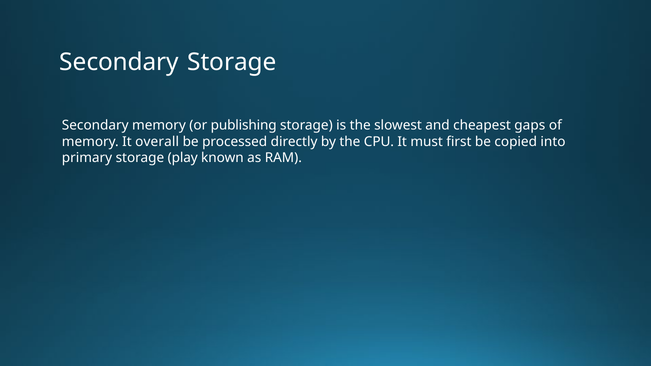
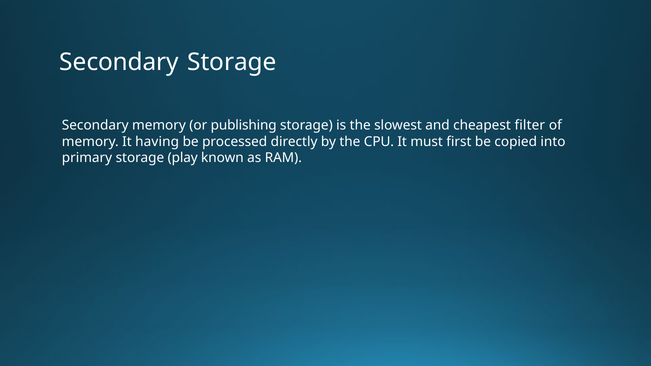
gaps: gaps -> filter
overall: overall -> having
